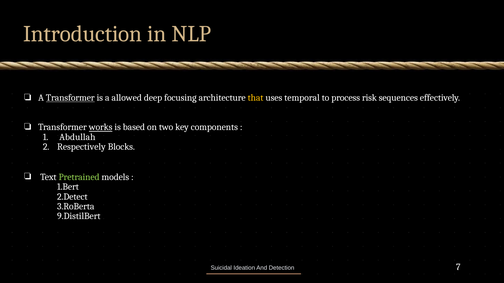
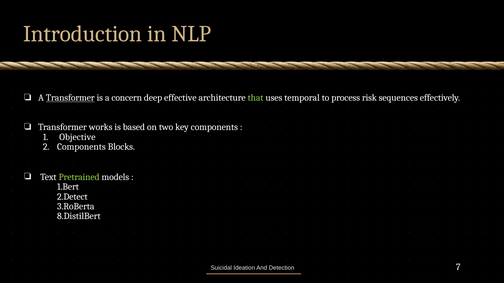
allowed: allowed -> concern
focusing: focusing -> effective
that colour: yellow -> light green
works underline: present -> none
Abdullah: Abdullah -> Objective
Respectively at (81, 147): Respectively -> Components
9.DistilBert: 9.DistilBert -> 8.DistilBert
